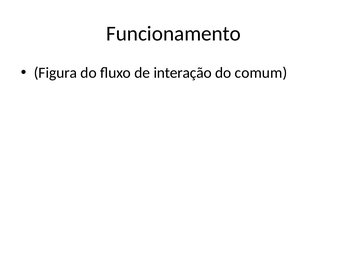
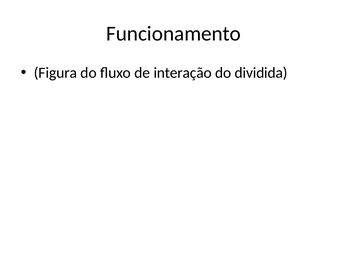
comum: comum -> dividida
